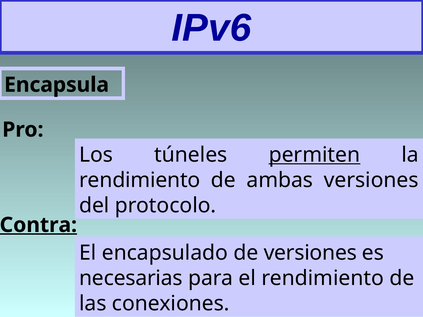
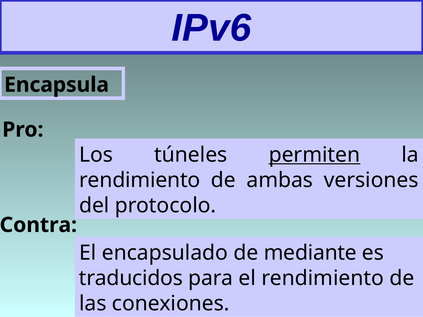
Contra underline: present -> none
de versiones: versiones -> mediante
necesarias: necesarias -> traducidos
